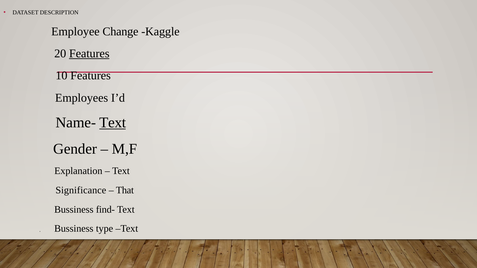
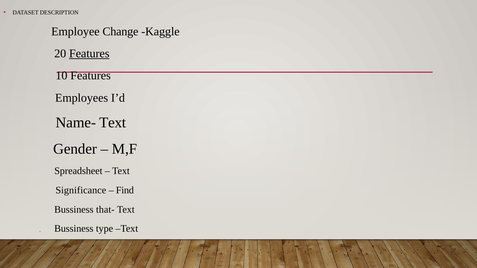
Text at (113, 123) underline: present -> none
Explanation: Explanation -> Spreadsheet
That: That -> Find
find-: find- -> that-
